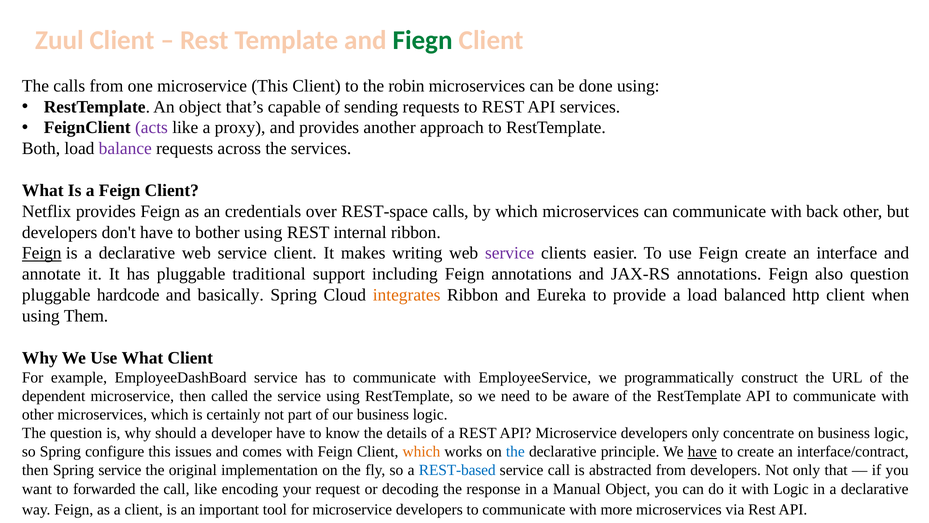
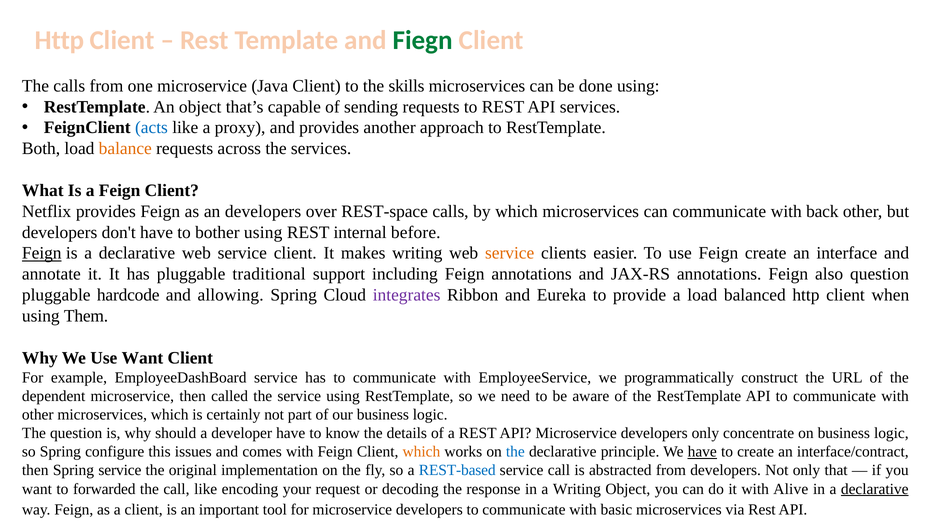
Zuul at (59, 40): Zuul -> Http
microservice This: This -> Java
robin: robin -> skills
acts colour: purple -> blue
balance colour: purple -> orange
an credentials: credentials -> developers
internal ribbon: ribbon -> before
service at (510, 253) colour: purple -> orange
basically: basically -> allowing
integrates colour: orange -> purple
Use What: What -> Want
a Manual: Manual -> Writing
with Logic: Logic -> Alive
declarative at (875, 489) underline: none -> present
more: more -> basic
